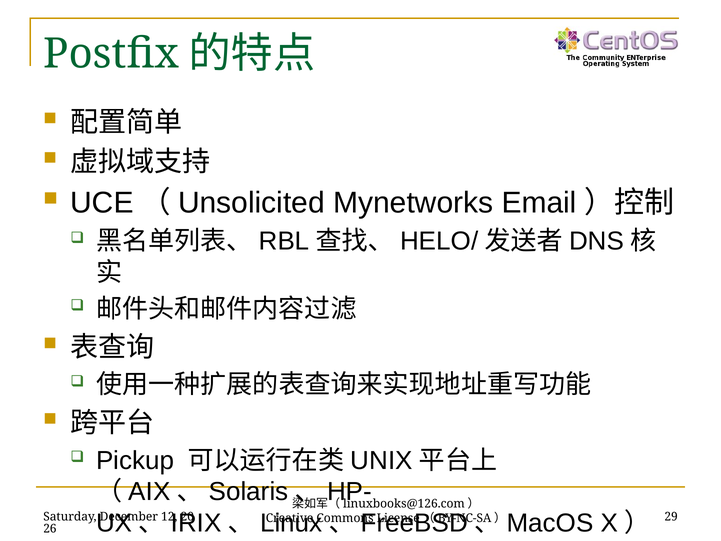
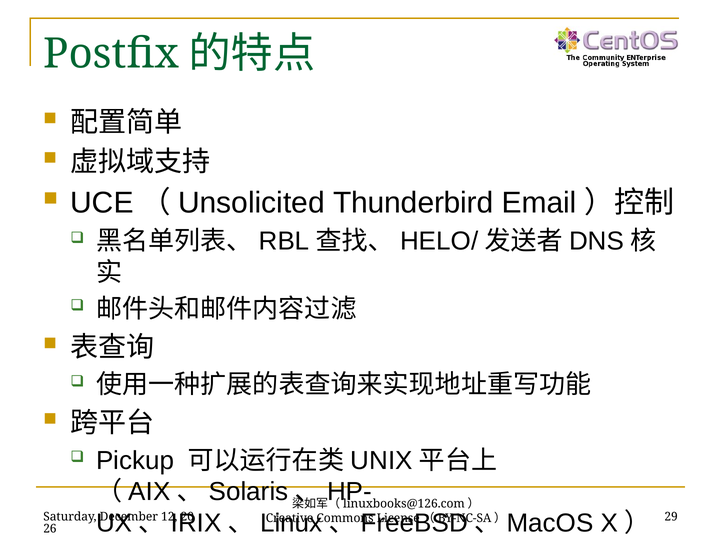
Mynetworks: Mynetworks -> Thunderbird
